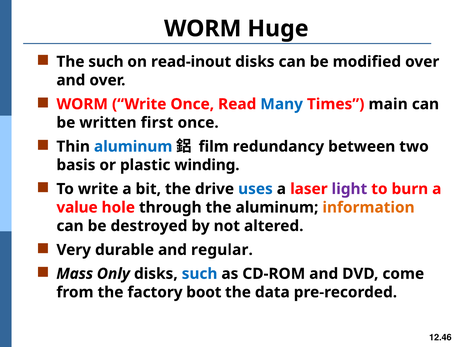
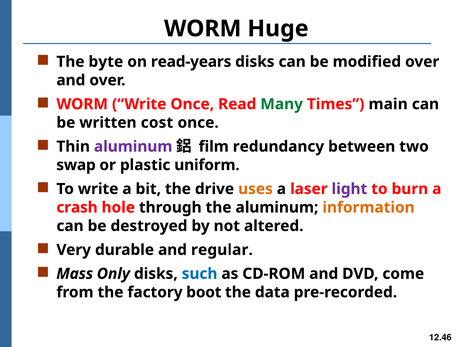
The such: such -> byte
read-inout: read-inout -> read-years
Many colour: blue -> green
first: first -> cost
aluminum at (133, 146) colour: blue -> purple
basis: basis -> swap
winding: winding -> uniform
uses colour: blue -> orange
value: value -> crash
